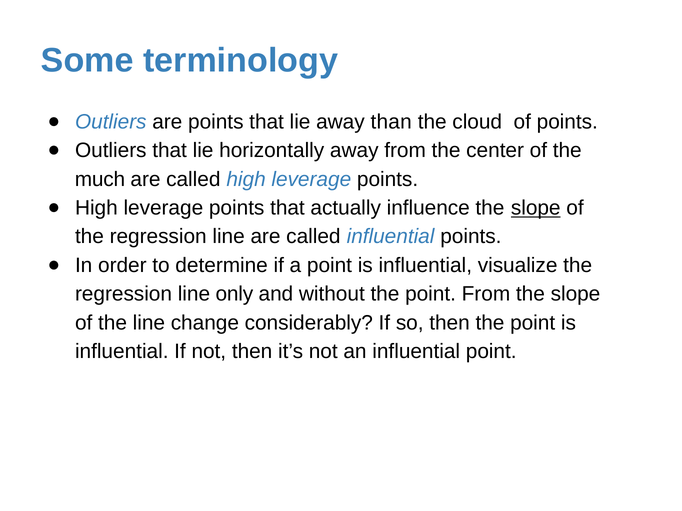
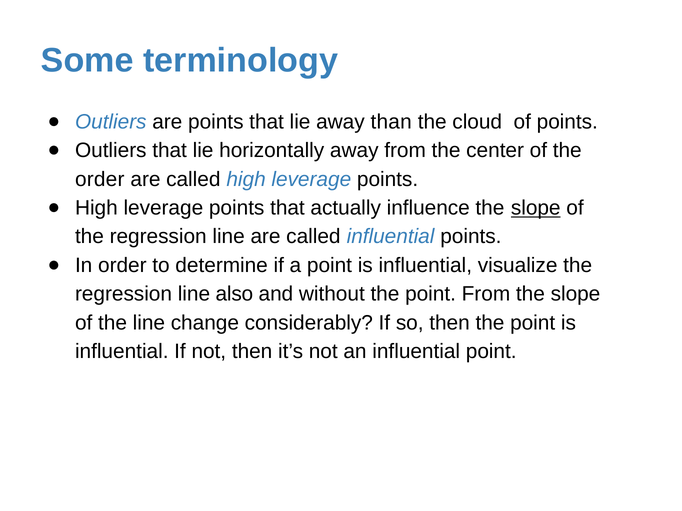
much at (100, 179): much -> order
only: only -> also
